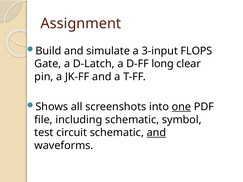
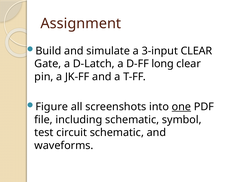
3-input FLOPS: FLOPS -> CLEAR
Shows: Shows -> Figure
and at (156, 133) underline: present -> none
